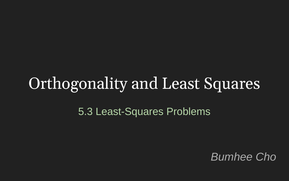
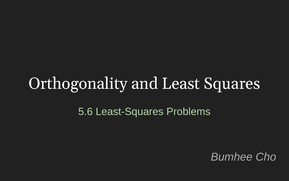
5.3: 5.3 -> 5.6
